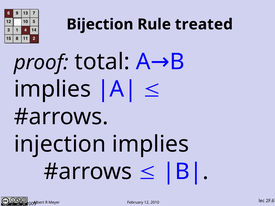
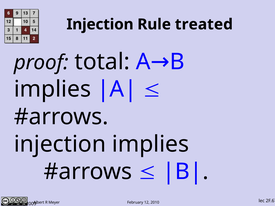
Bijection at (100, 24): Bijection -> Injection
